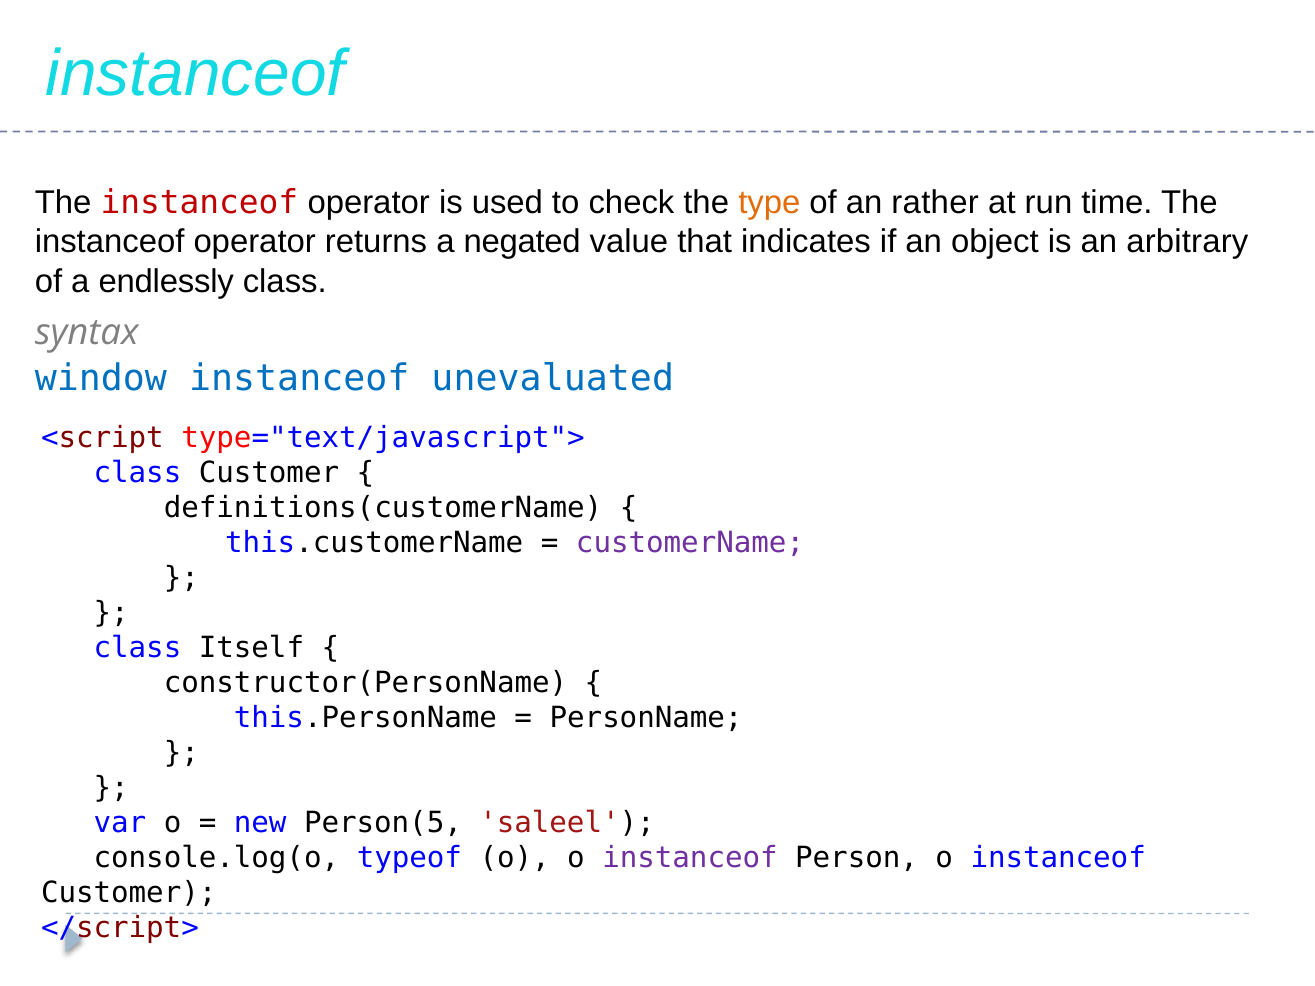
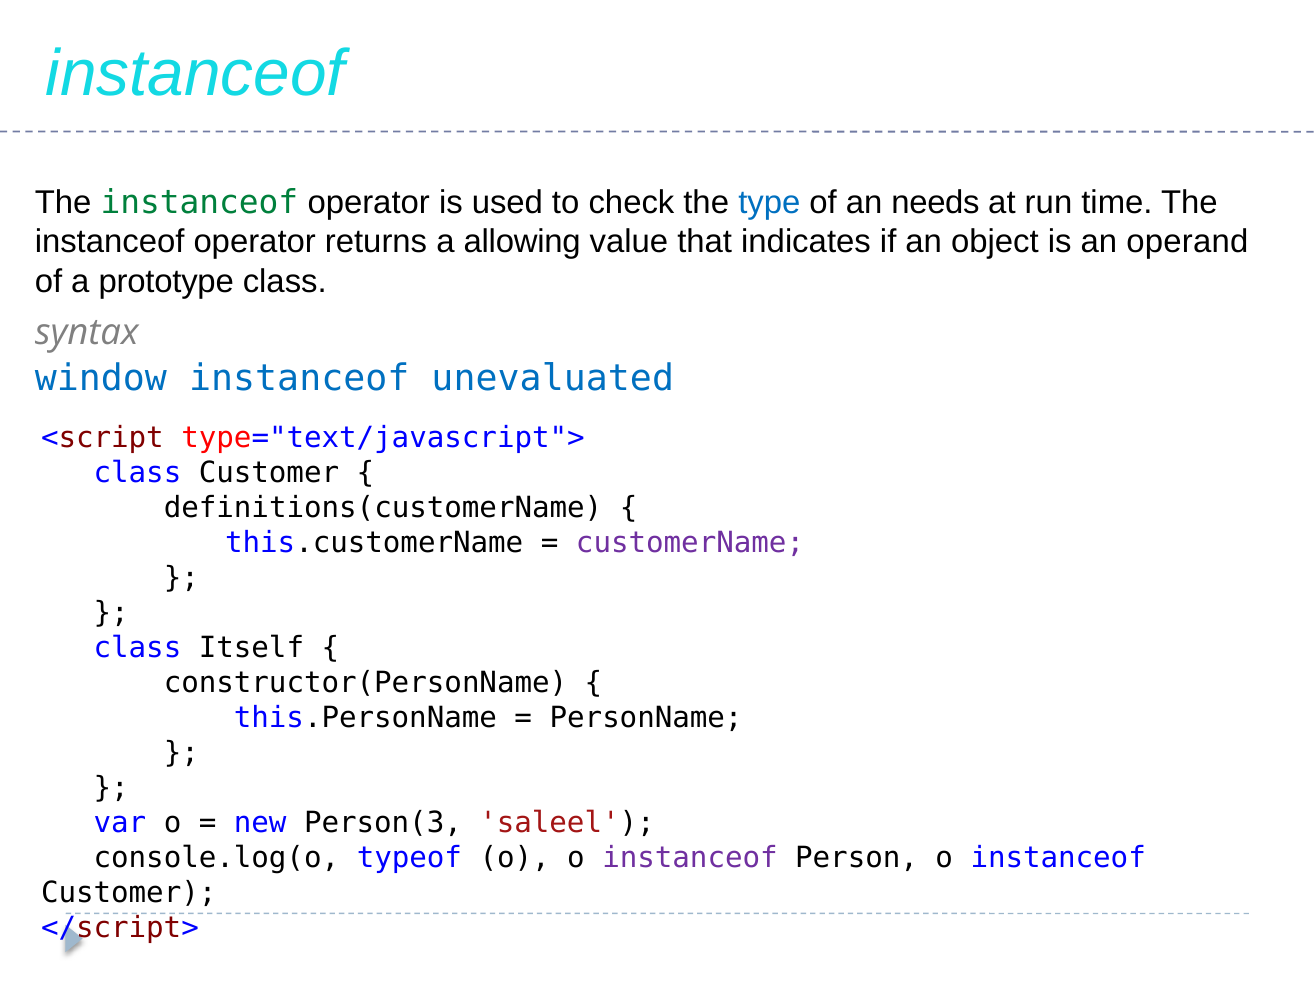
instanceof at (199, 203) colour: red -> green
type colour: orange -> blue
rather: rather -> needs
negated: negated -> allowing
arbitrary: arbitrary -> operand
endlessly: endlessly -> prototype
Person(5: Person(5 -> Person(3
